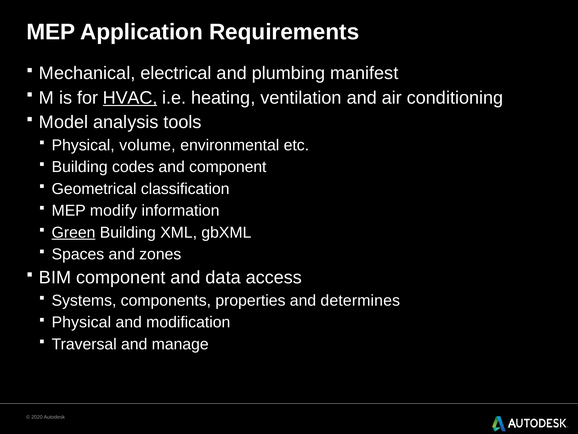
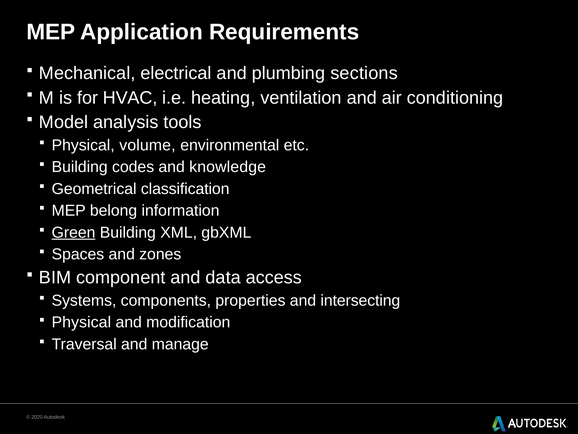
manifest: manifest -> sections
HVAC underline: present -> none
and component: component -> knowledge
modify: modify -> belong
determines: determines -> intersecting
